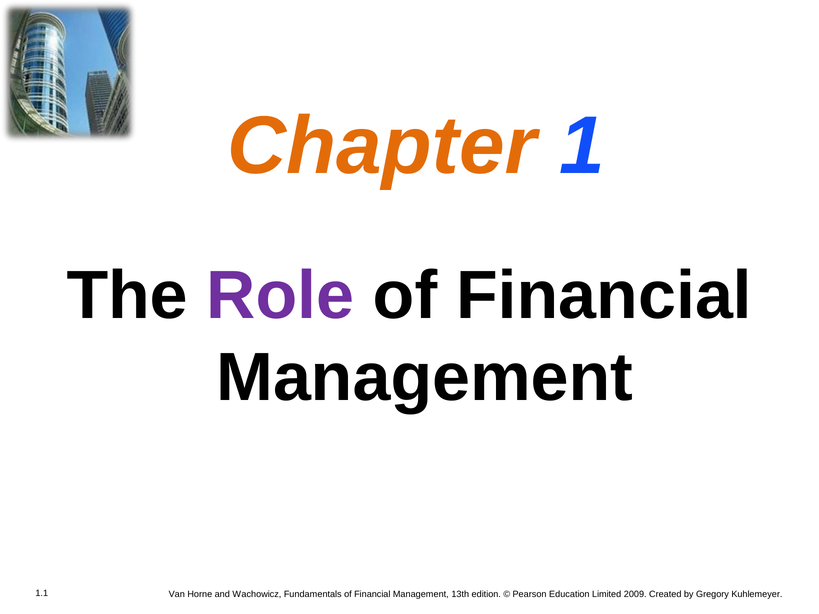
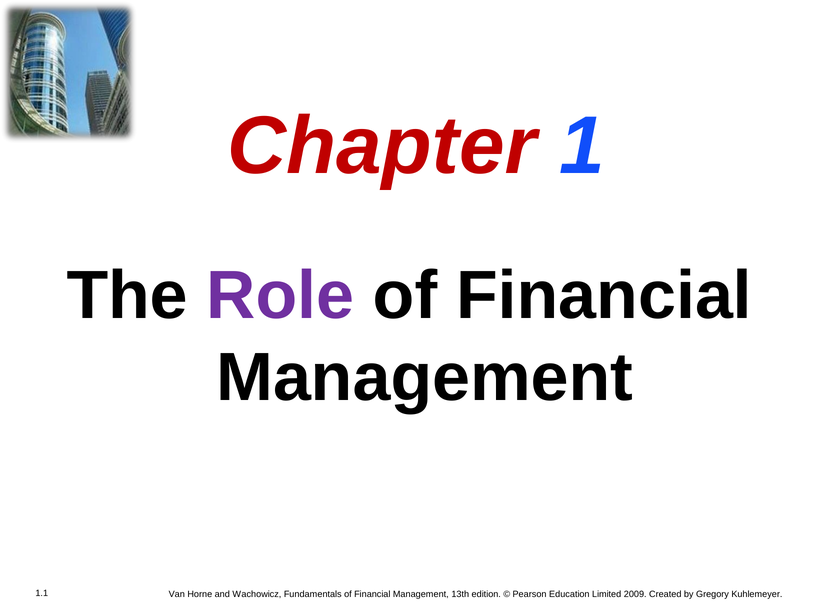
Chapter colour: orange -> red
